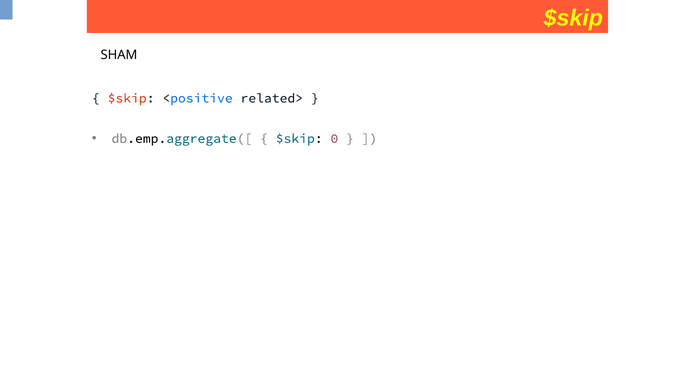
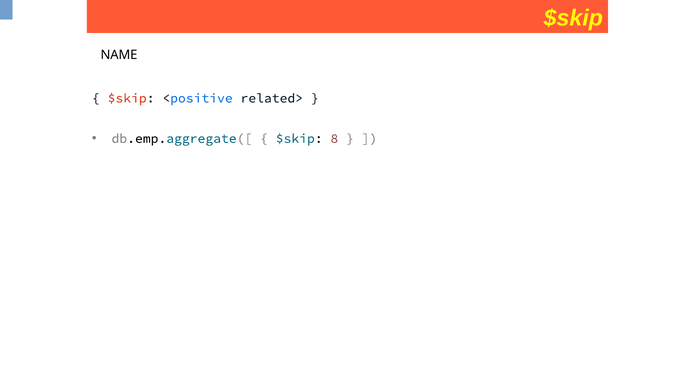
SHAM: SHAM -> NAME
0: 0 -> 8
